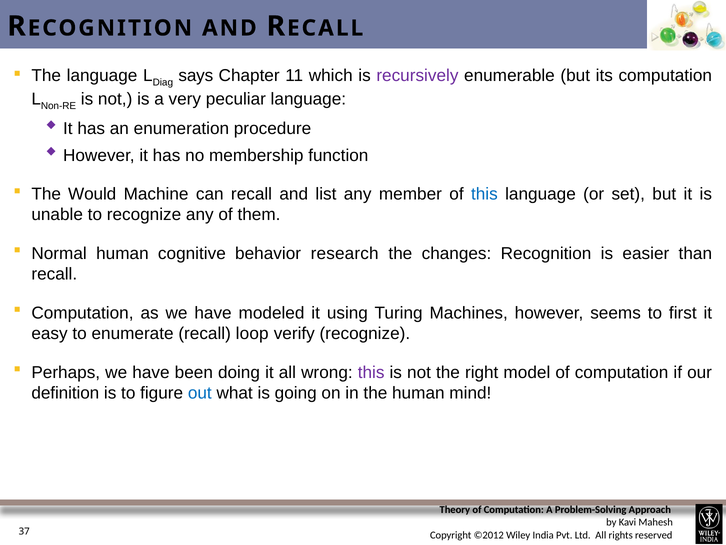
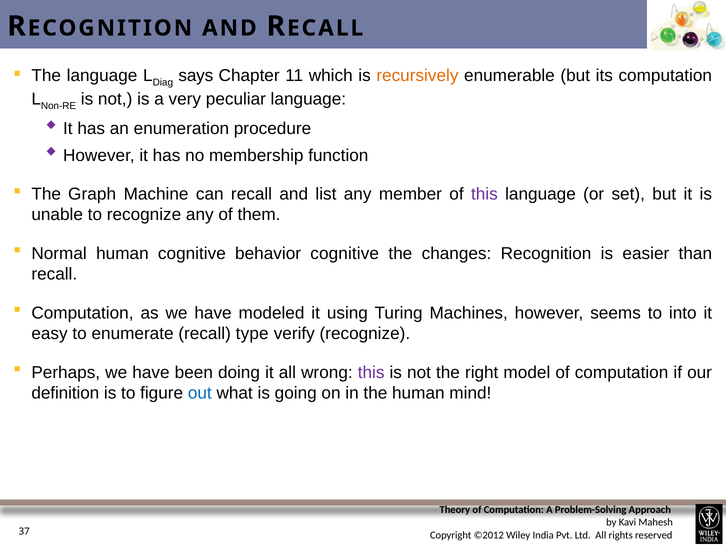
recursively colour: purple -> orange
Would: Would -> Graph
this at (484, 194) colour: blue -> purple
behavior research: research -> cognitive
first: first -> into
loop: loop -> type
